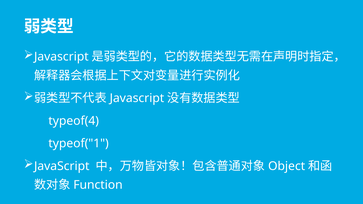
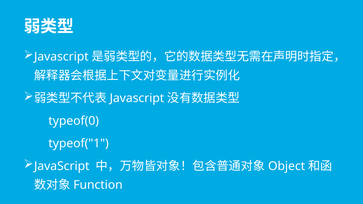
typeof(4: typeof(4 -> typeof(0
